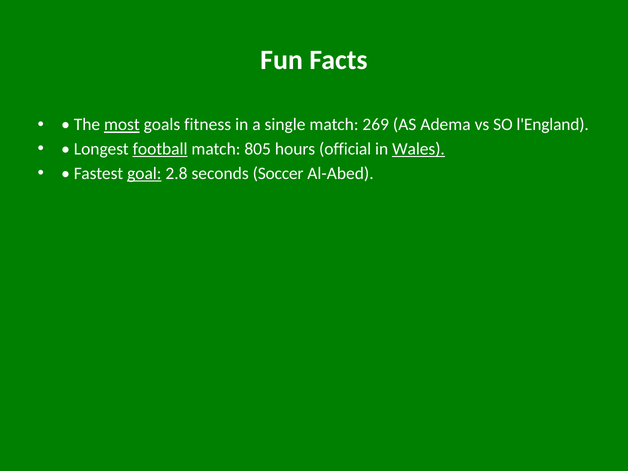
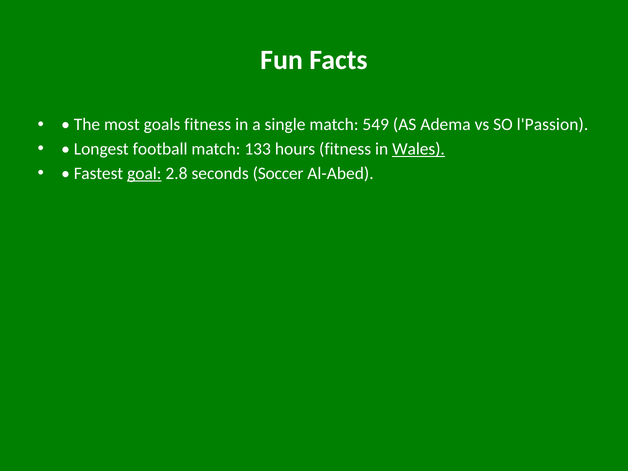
most underline: present -> none
269: 269 -> 549
l'England: l'England -> l'Passion
football underline: present -> none
805: 805 -> 133
hours official: official -> fitness
